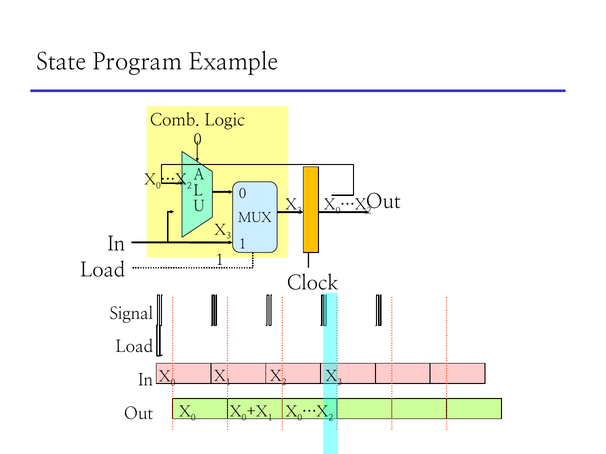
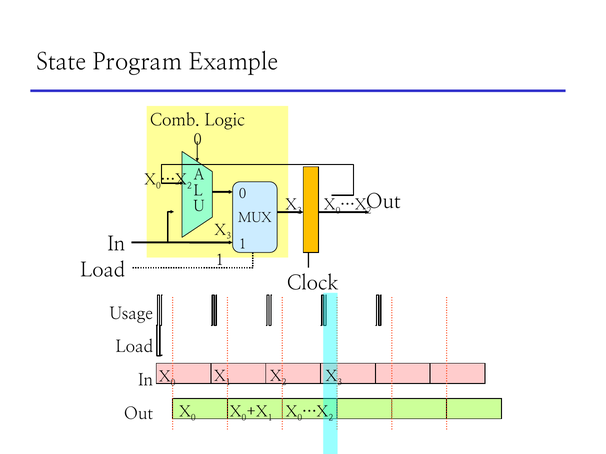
Signal: Signal -> Usage
